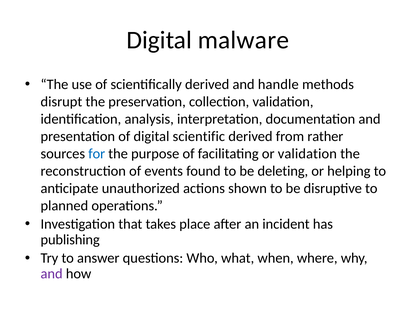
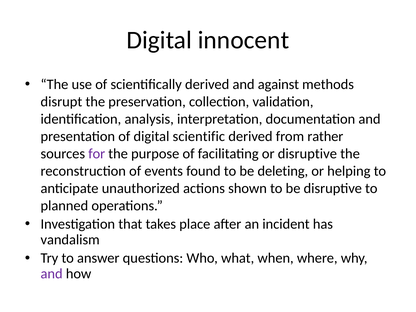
malware: malware -> innocent
handle: handle -> against
for colour: blue -> purple
or validation: validation -> disruptive
publishing: publishing -> vandalism
